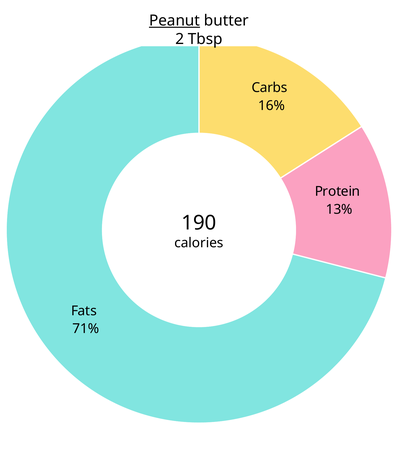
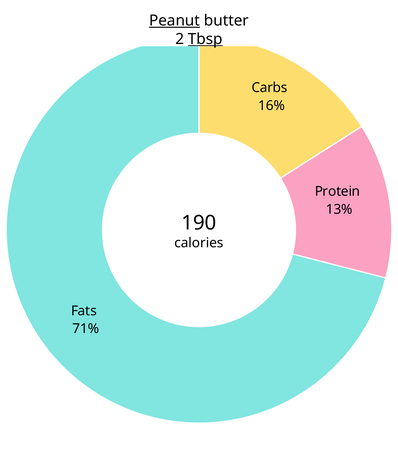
Tbsp underline: none -> present
